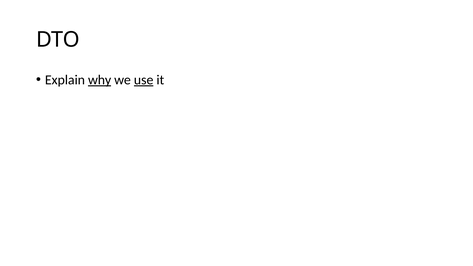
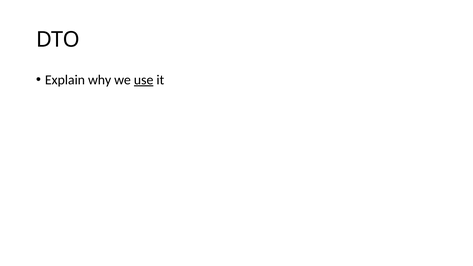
why underline: present -> none
